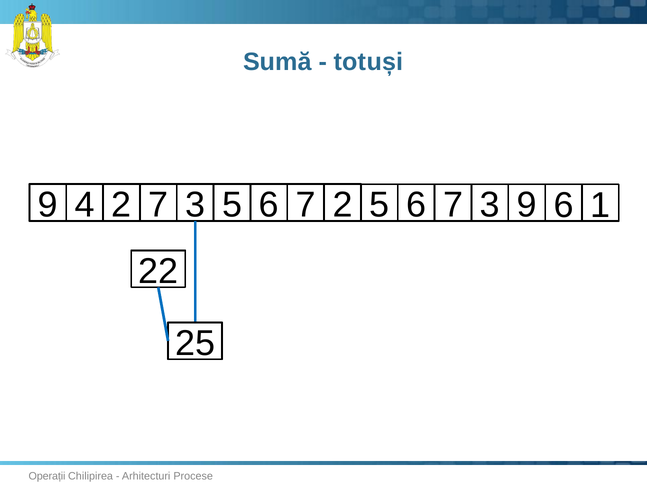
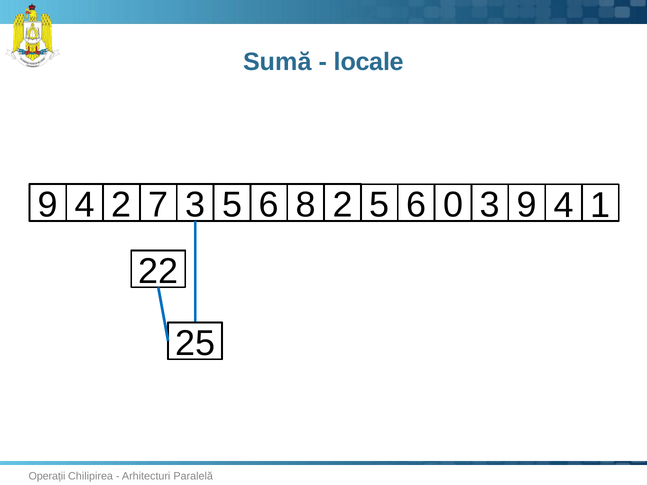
totuși: totuși -> locale
3 5 6 7: 7 -> 8
2 5 6 7: 7 -> 0
3 9 6: 6 -> 4
Procese: Procese -> Paralelă
